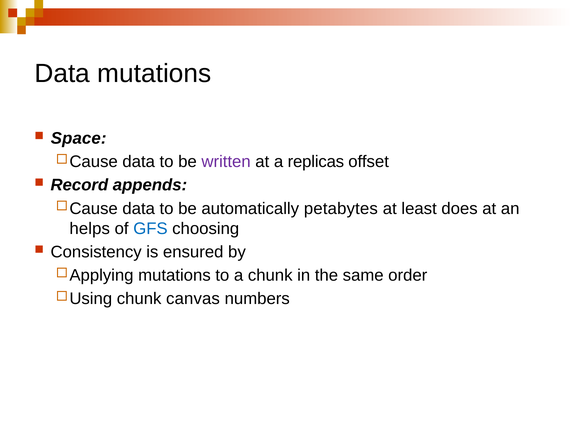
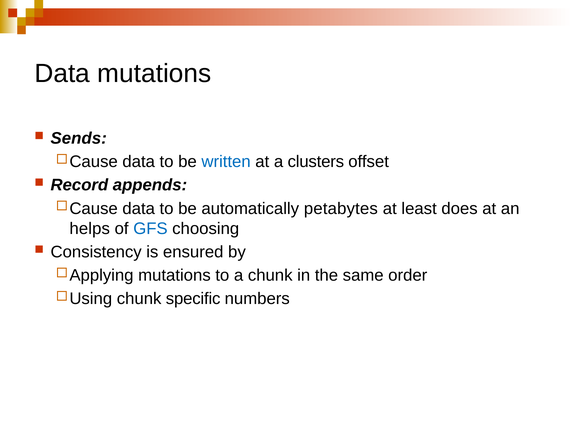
Space: Space -> Sends
written colour: purple -> blue
replicas: replicas -> clusters
canvas: canvas -> specific
